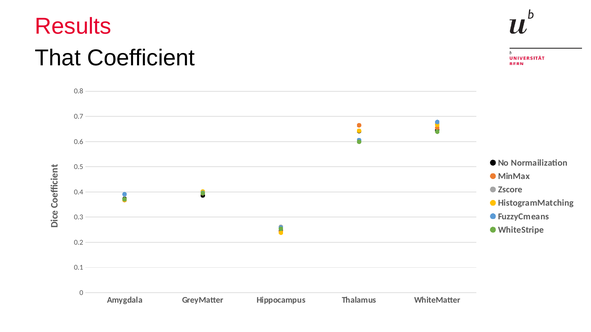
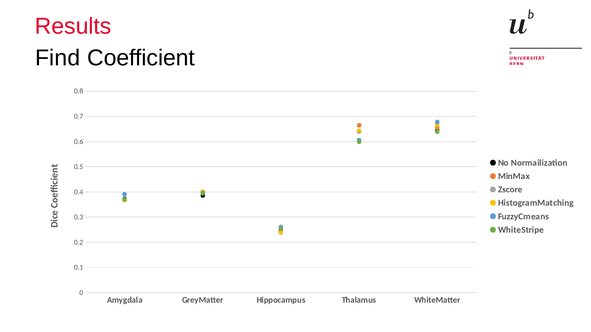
That: That -> Find
